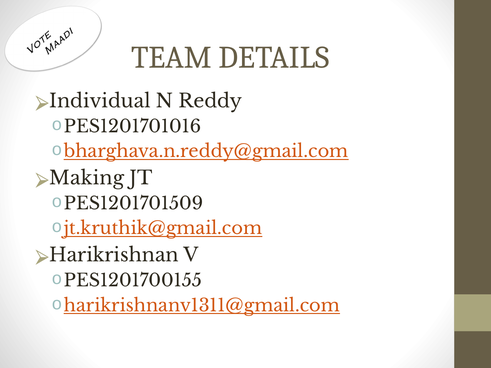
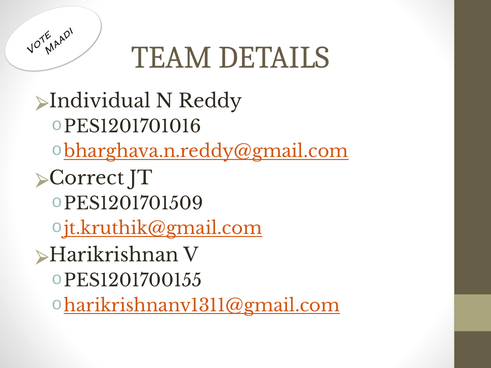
Making: Making -> Correct
